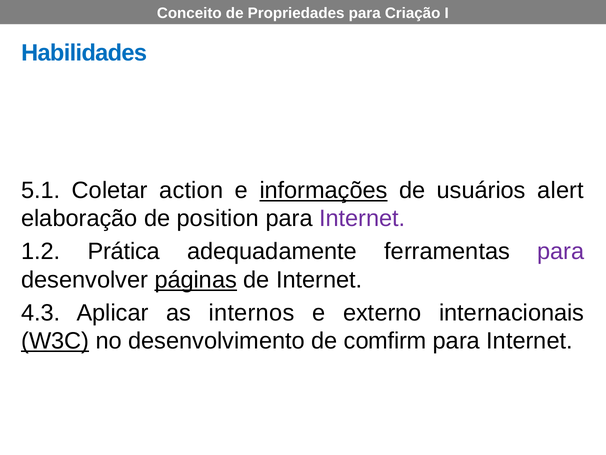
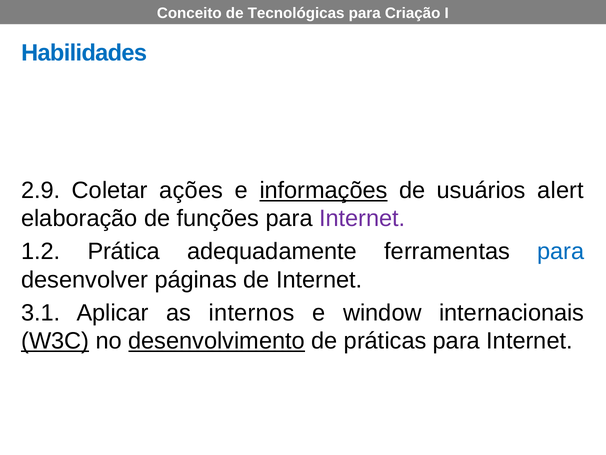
Propriedades: Propriedades -> Tecnológicas
5.1: 5.1 -> 2.9
action: action -> ações
position: position -> funções
para at (561, 251) colour: purple -> blue
páginas underline: present -> none
4.3: 4.3 -> 3.1
externo: externo -> window
desenvolvimento underline: none -> present
comfirm: comfirm -> práticas
